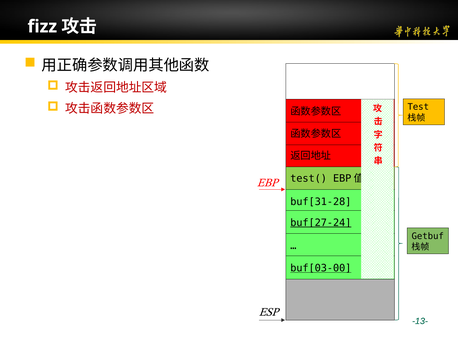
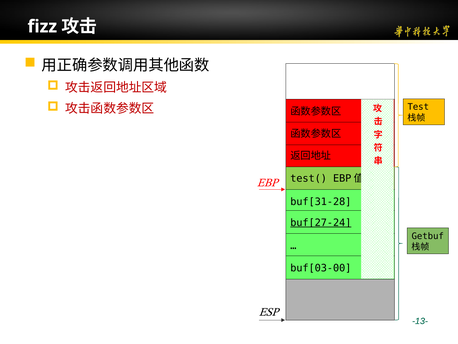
buf[03-00 underline: present -> none
